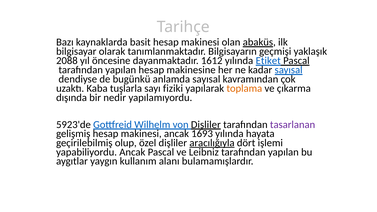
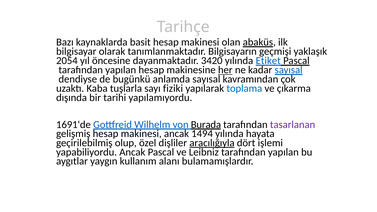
2088: 2088 -> 2054
1612: 1612 -> 3420
her underline: none -> present
toplama colour: orange -> blue
nedir: nedir -> tarihi
5923'de: 5923'de -> 1691'de
von Dişliler: Dişliler -> Burada
1693: 1693 -> 1494
